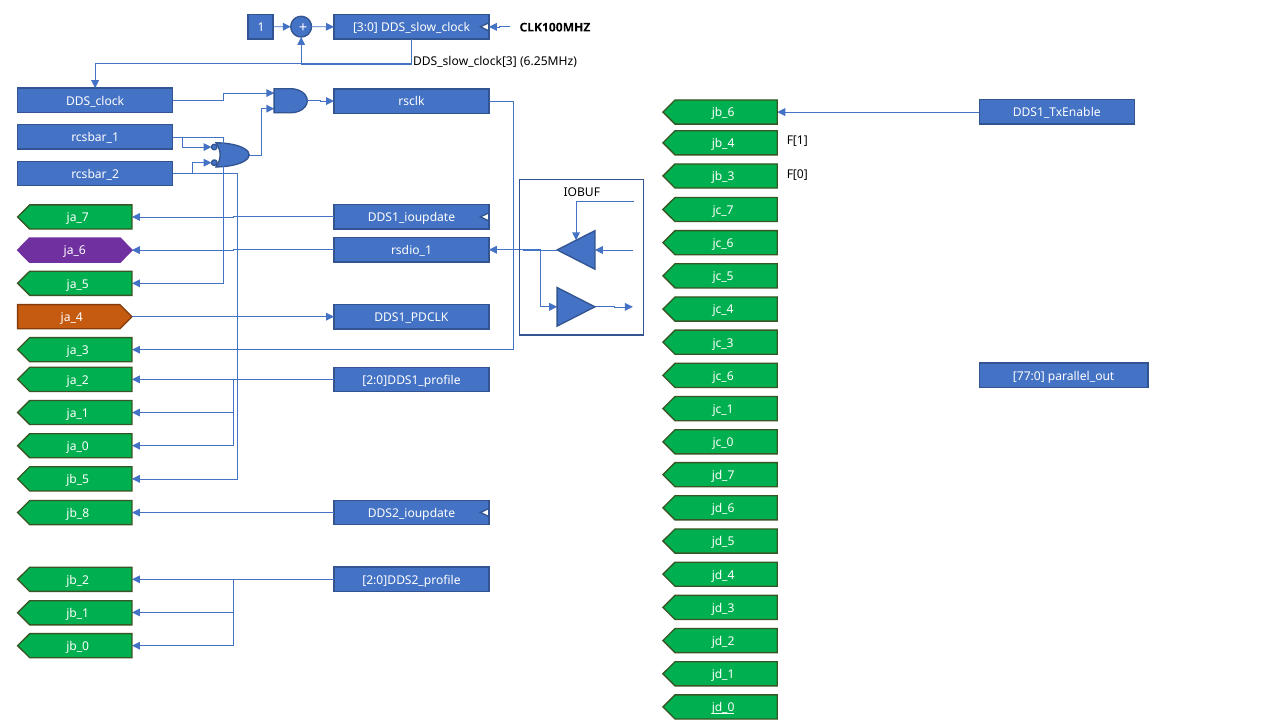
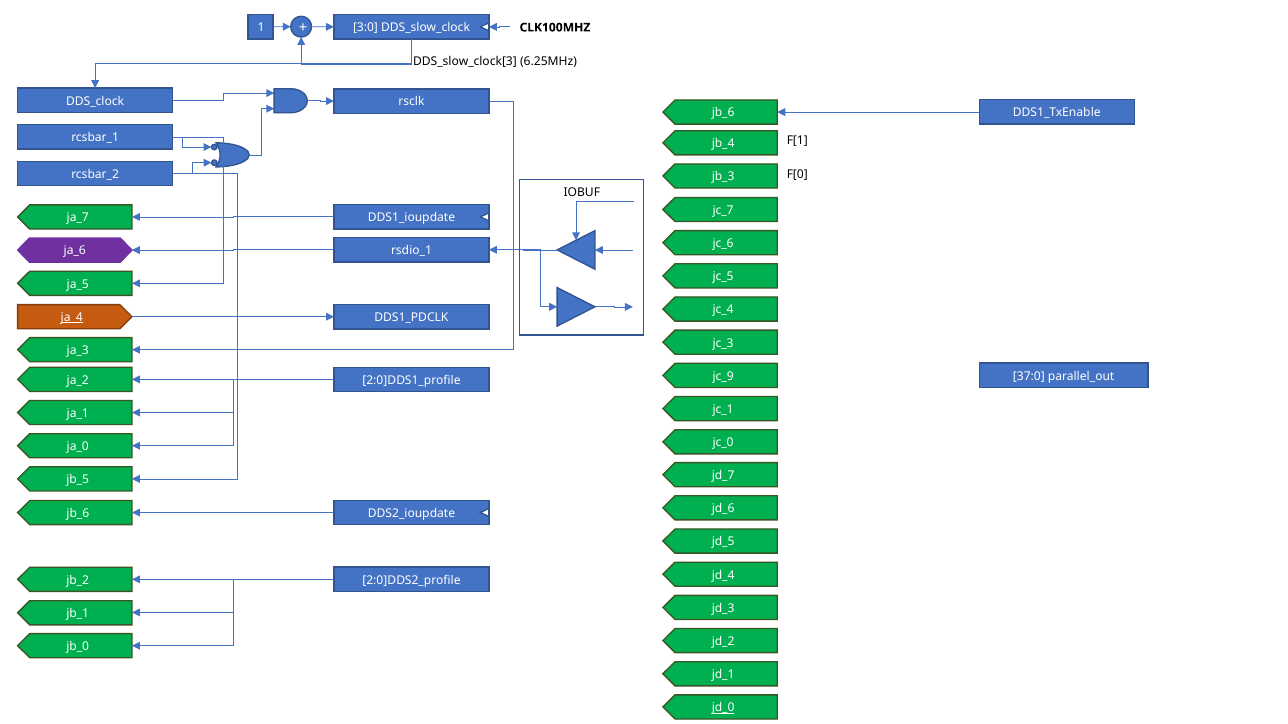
ja_4 underline: none -> present
77:0: 77:0 -> 37:0
jc_6 at (723, 376): jc_6 -> jc_9
jb_8 at (78, 514): jb_8 -> jb_6
